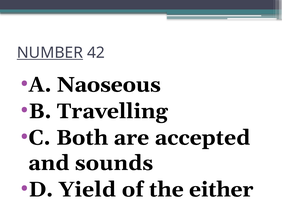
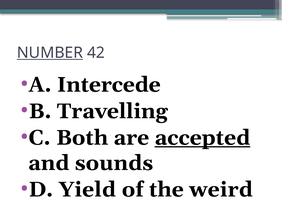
Naoseous: Naoseous -> Intercede
accepted underline: none -> present
either: either -> weird
